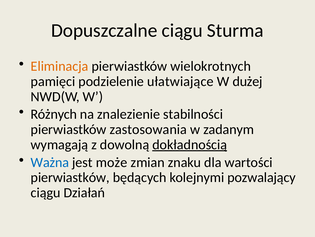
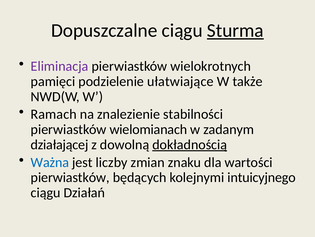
Sturma underline: none -> present
Eliminacja colour: orange -> purple
dużej: dużej -> także
Różnych: Różnych -> Ramach
zastosowania: zastosowania -> wielomianach
wymagają: wymagają -> działającej
może: może -> liczby
pozwalający: pozwalający -> intuicyjnego
